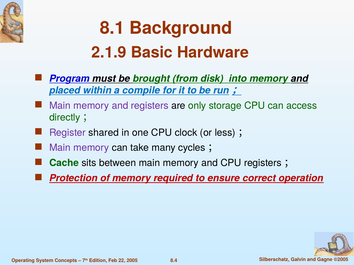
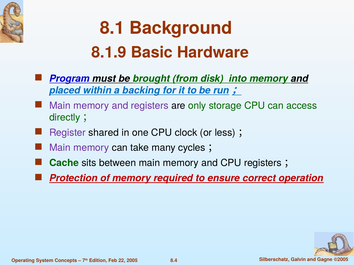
2.1.9: 2.1.9 -> 8.1.9
compile: compile -> backing
